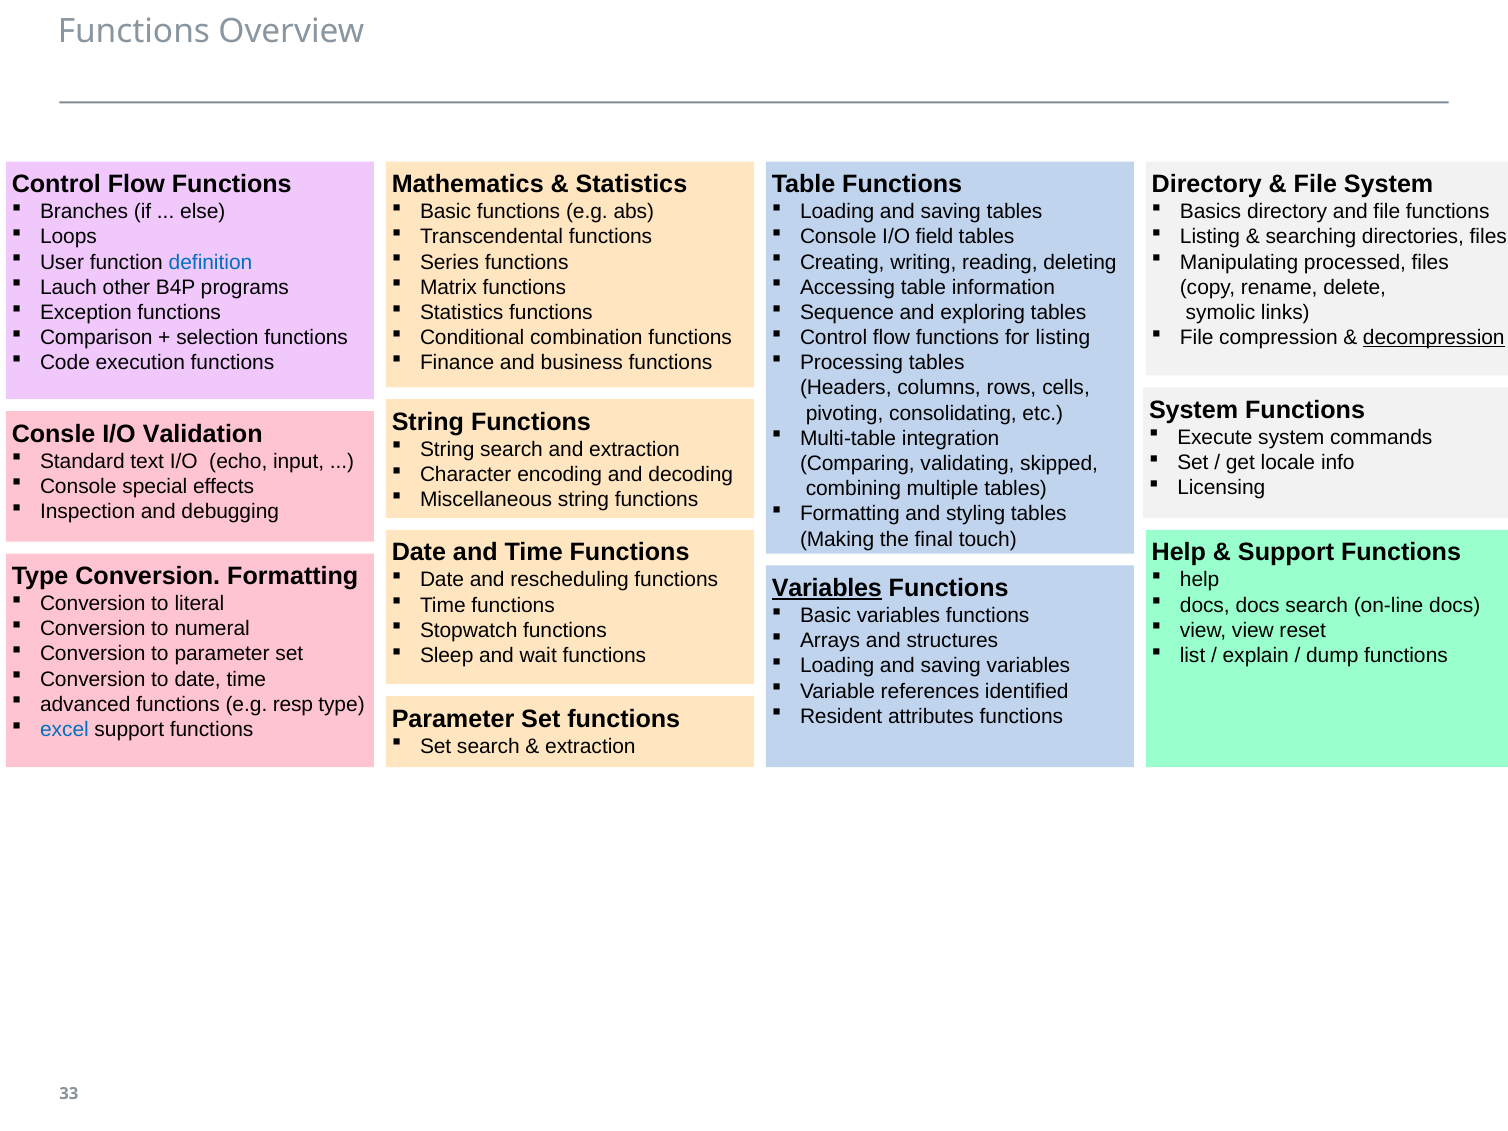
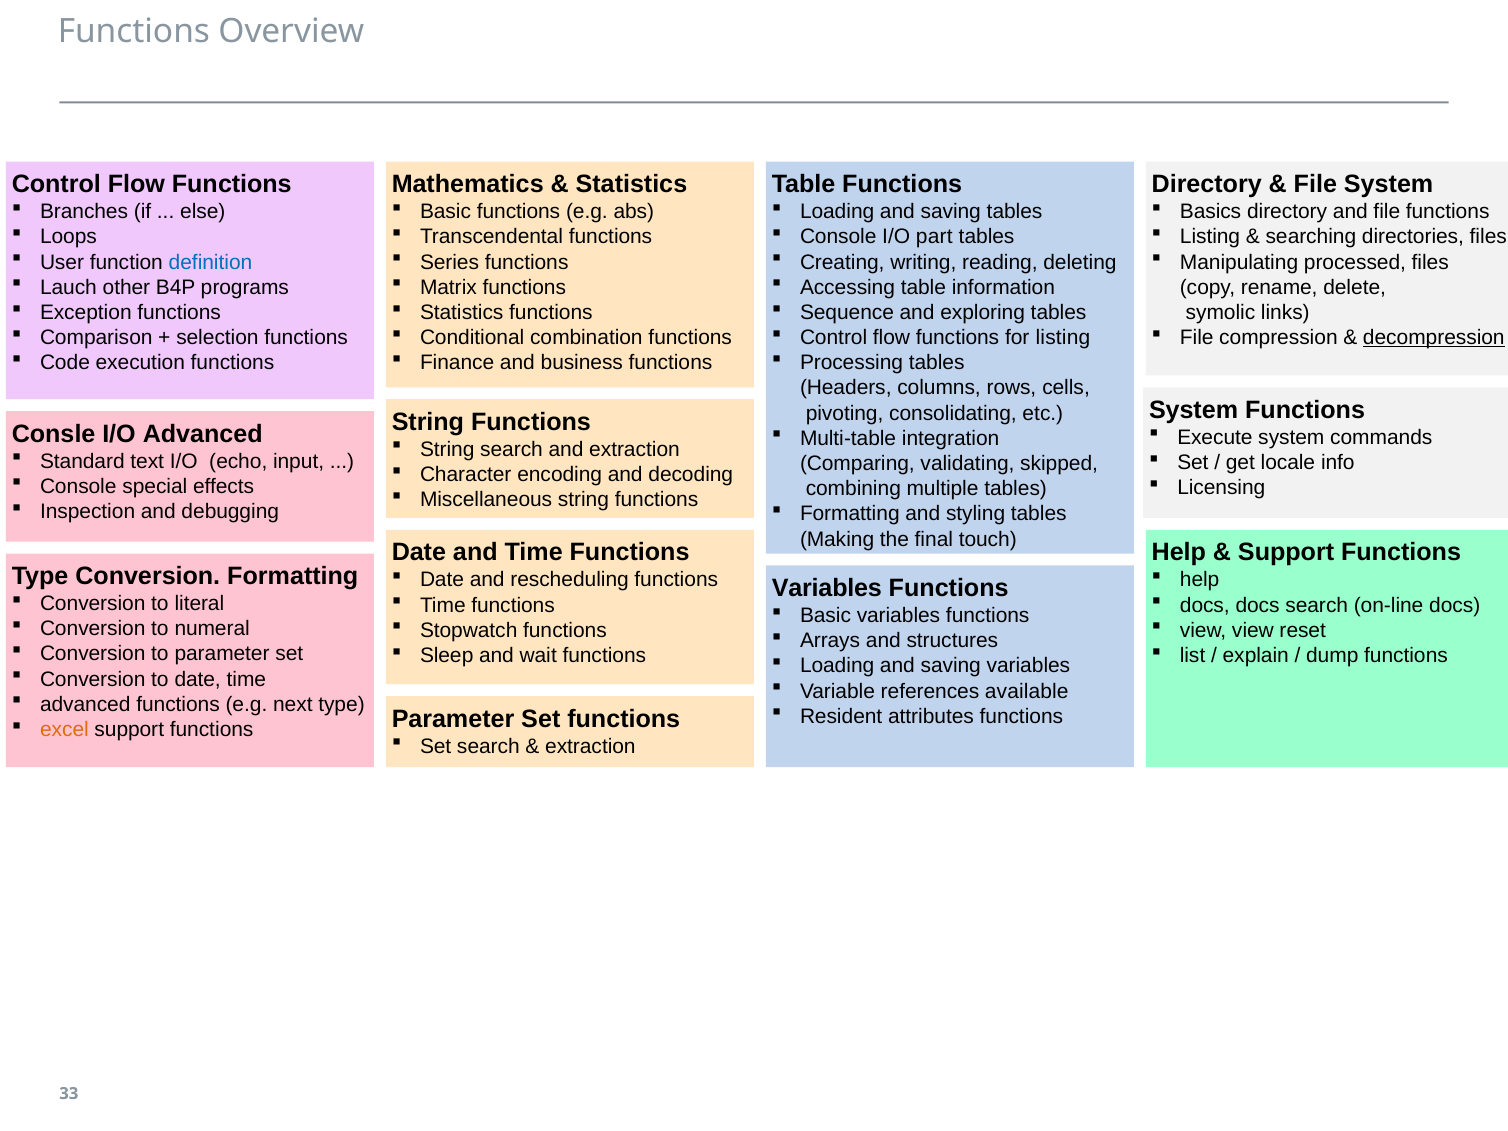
field: field -> part
I/O Validation: Validation -> Advanced
Variables at (827, 588) underline: present -> none
identified: identified -> available
resp: resp -> next
excel colour: blue -> orange
